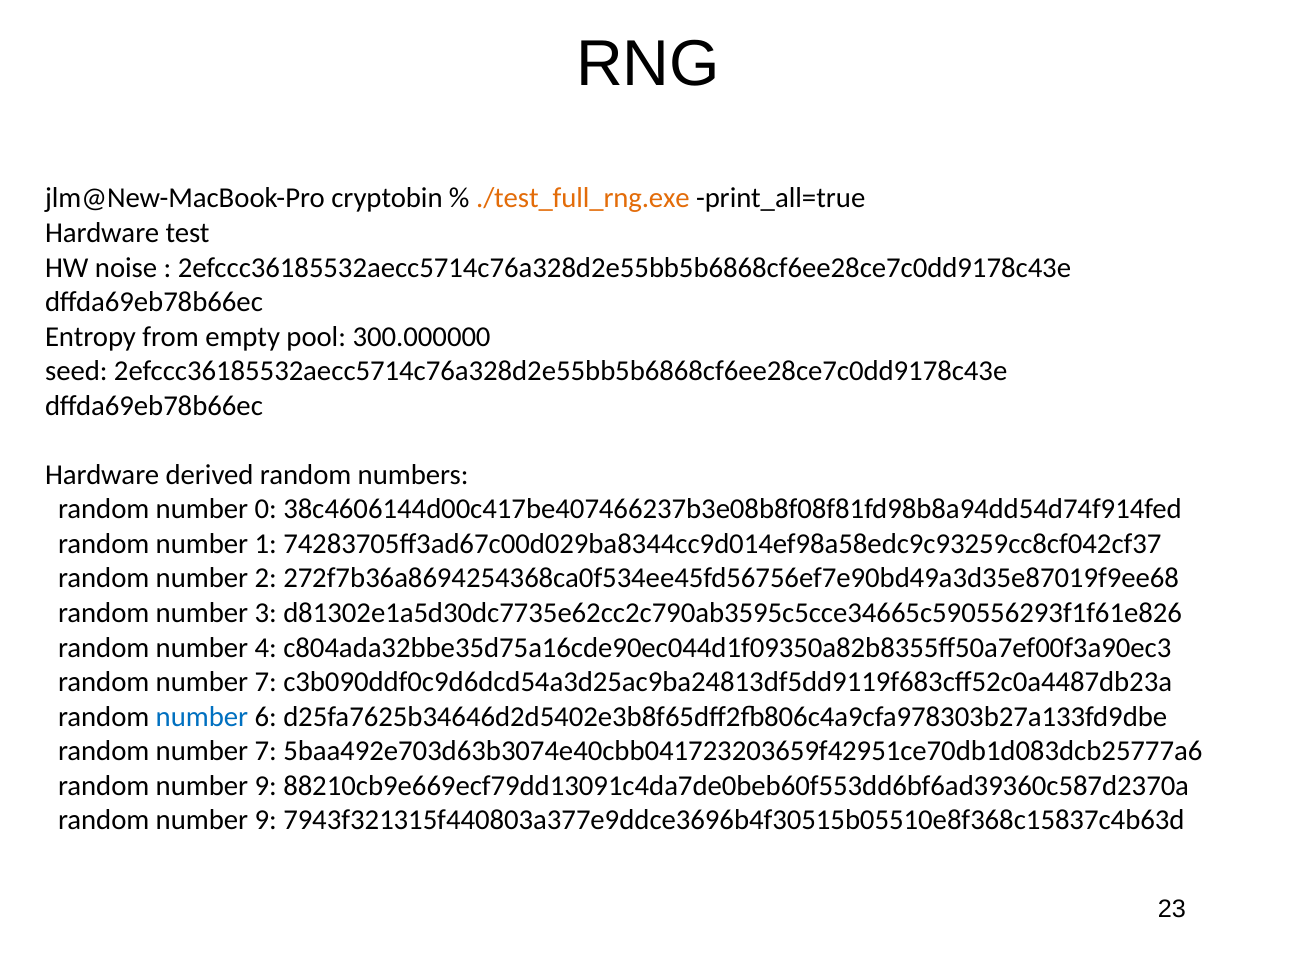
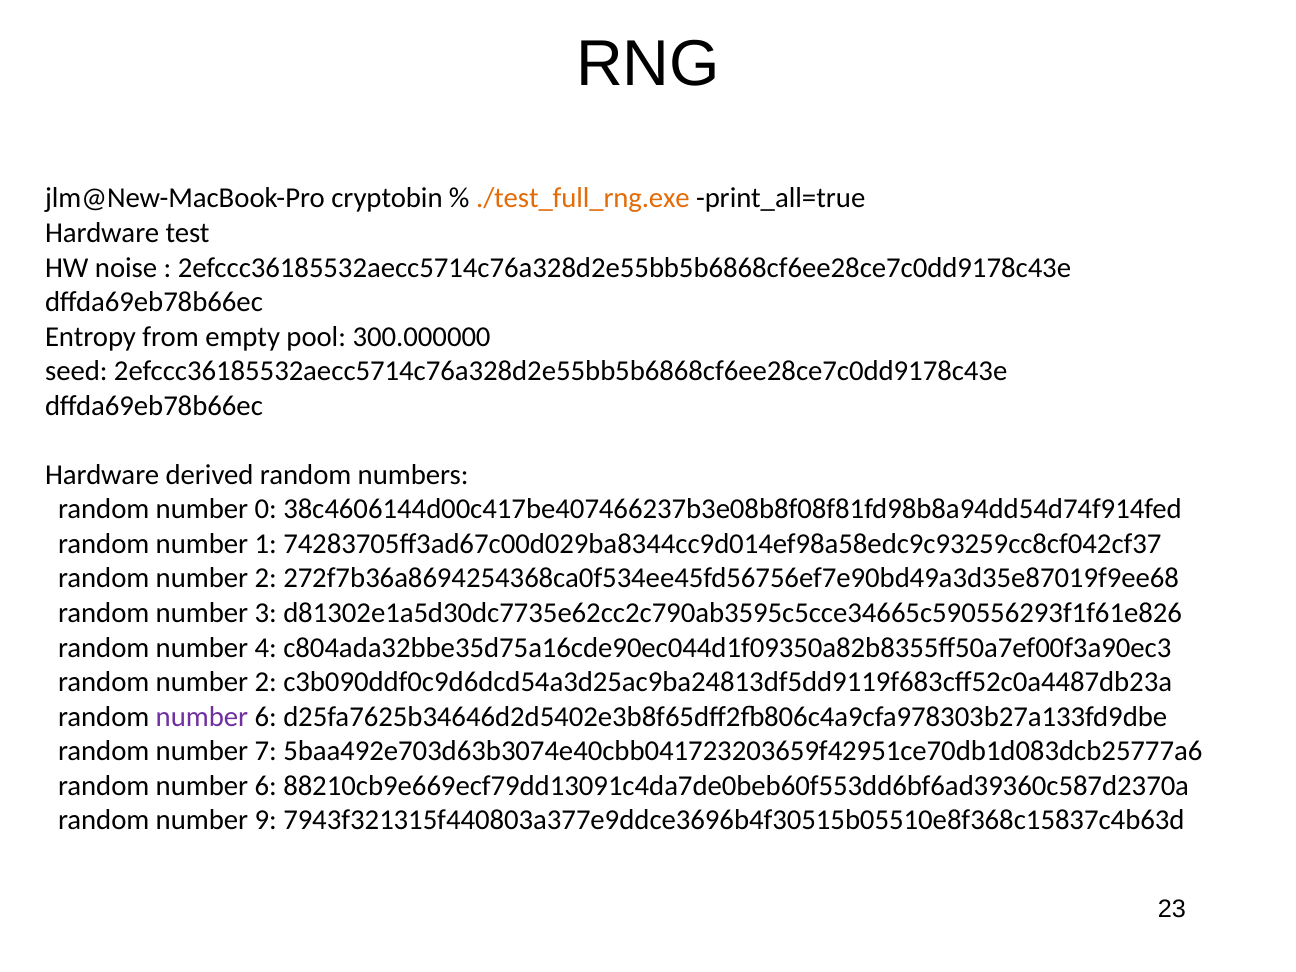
7 at (266, 682): 7 -> 2
number at (202, 717) colour: blue -> purple
9 at (266, 786): 9 -> 6
